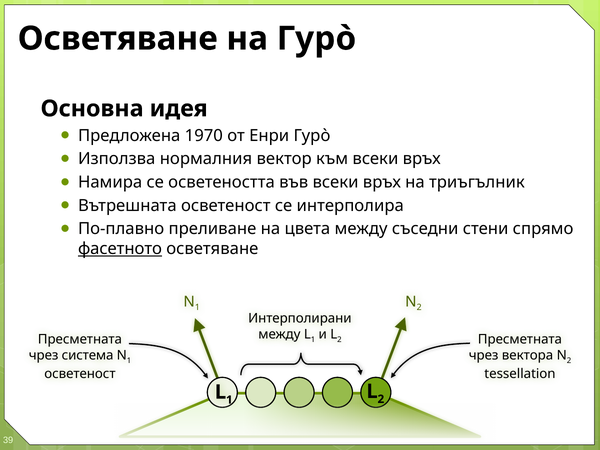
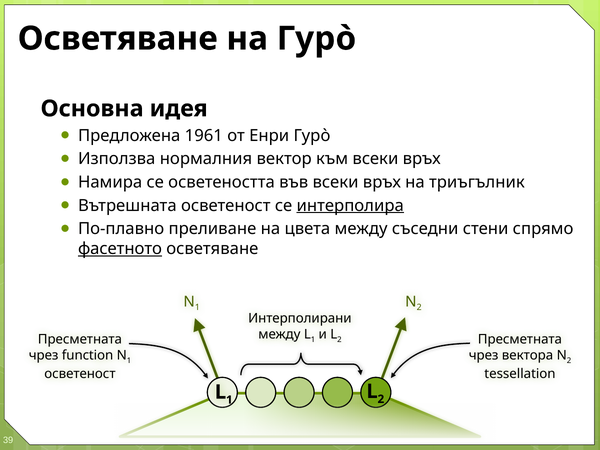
1970: 1970 -> 1961
интерполира underline: none -> present
система: система -> function
